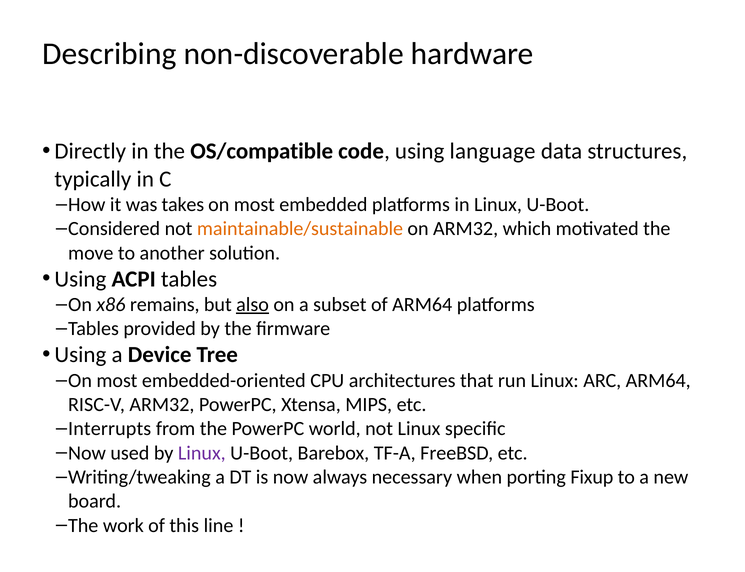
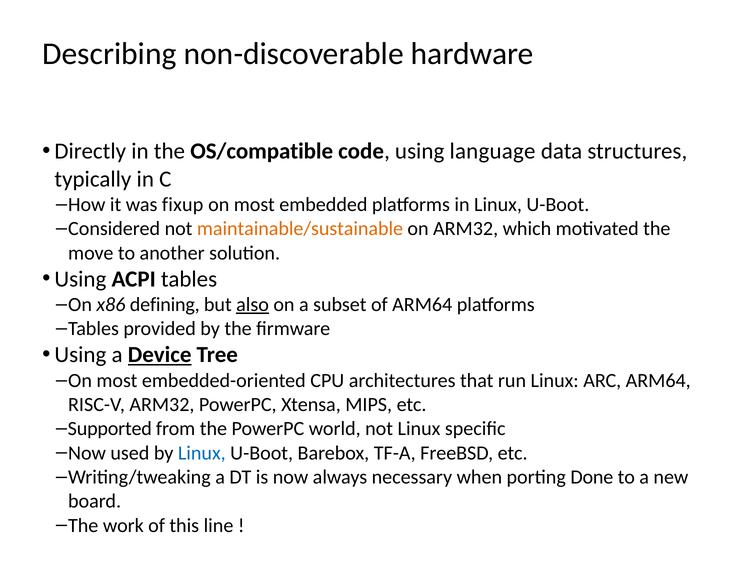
takes: takes -> fixup
remains: remains -> defining
Device underline: none -> present
Interrupts: Interrupts -> Supported
Linux at (202, 453) colour: purple -> blue
Fixup: Fixup -> Done
